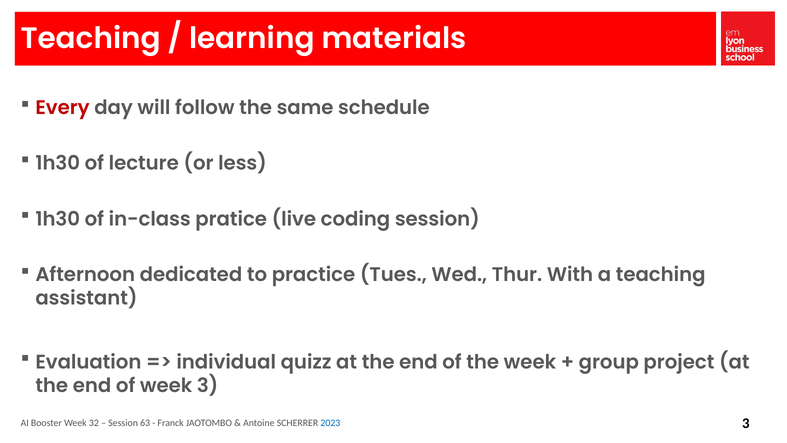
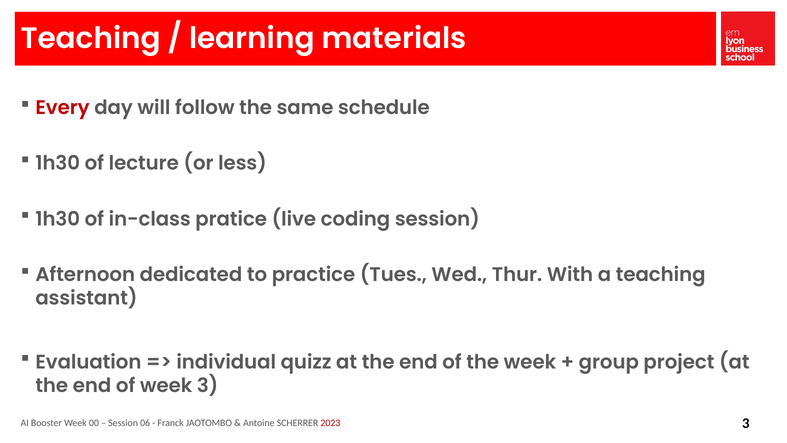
32: 32 -> 00
63: 63 -> 06
2023 colour: blue -> red
